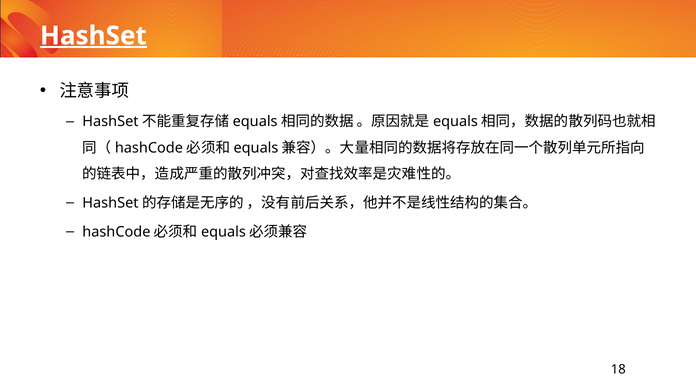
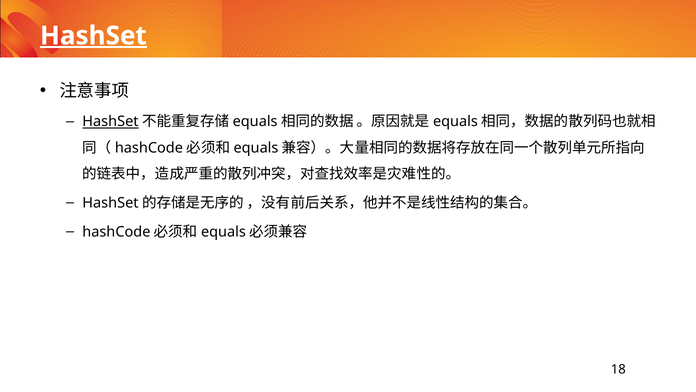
HashSet at (110, 121) underline: none -> present
